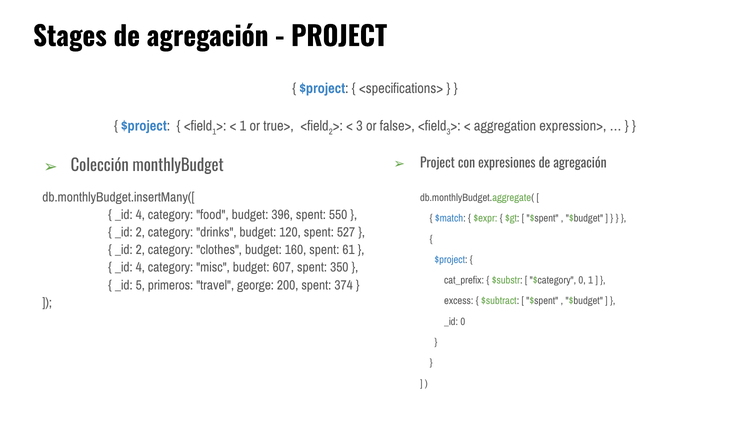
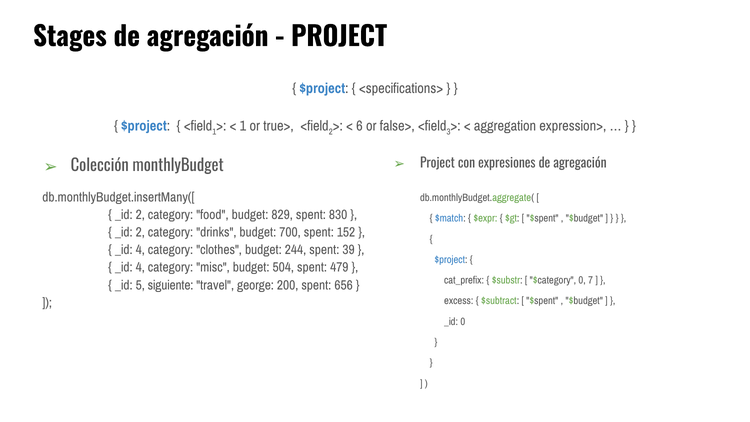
3 at (359, 125): 3 -> 6
4 at (140, 214): 4 -> 2
396: 396 -> 829
550: 550 -> 830
120: 120 -> 700
527: 527 -> 152
2 at (140, 250): 2 -> 4
160: 160 -> 244
61: 61 -> 39
607: 607 -> 504
350: 350 -> 479
0 1: 1 -> 7
primeros: primeros -> siguiente
374: 374 -> 656
